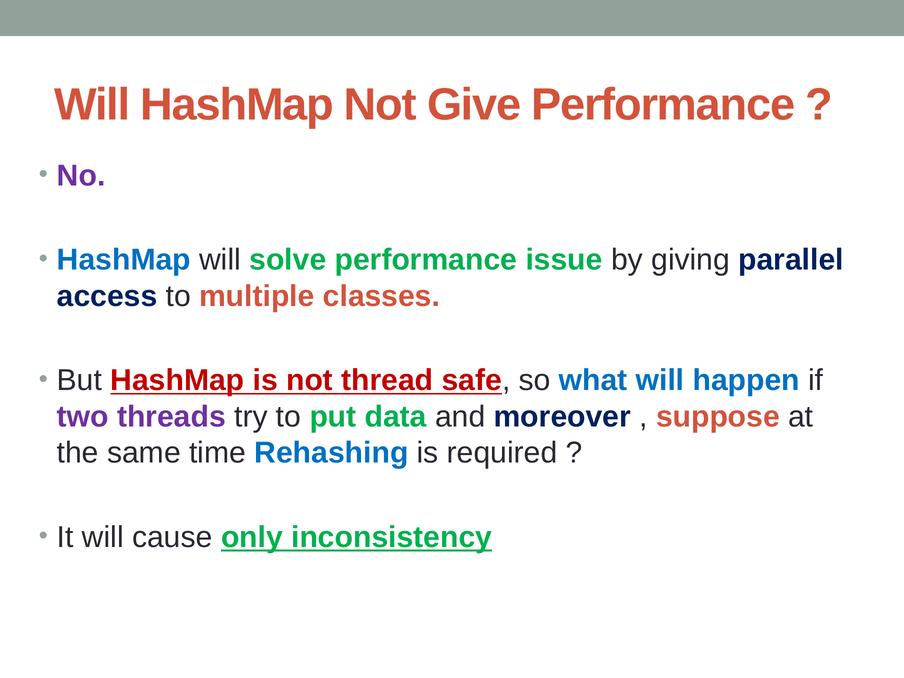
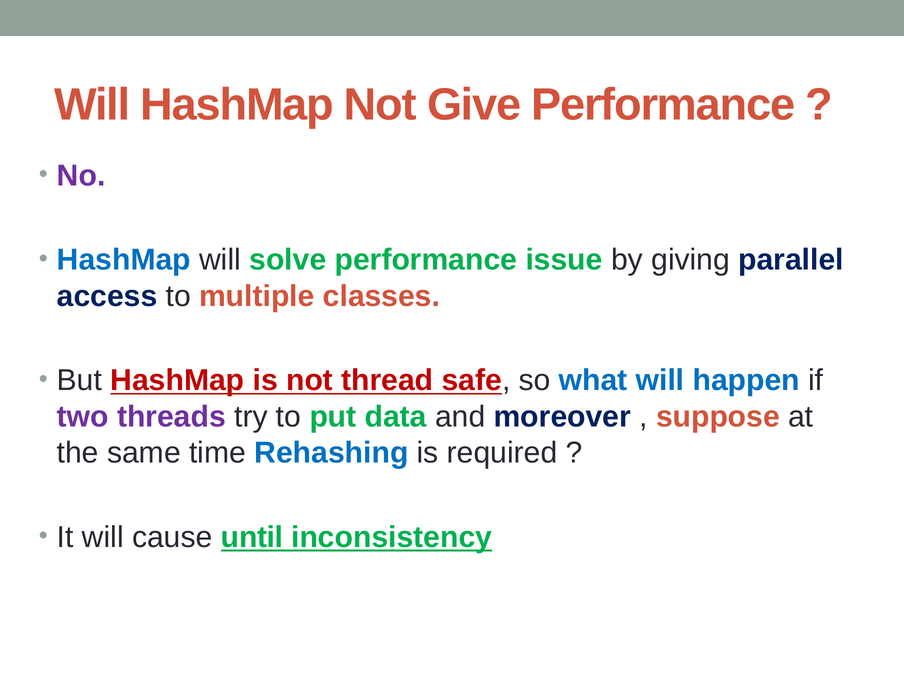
only: only -> until
